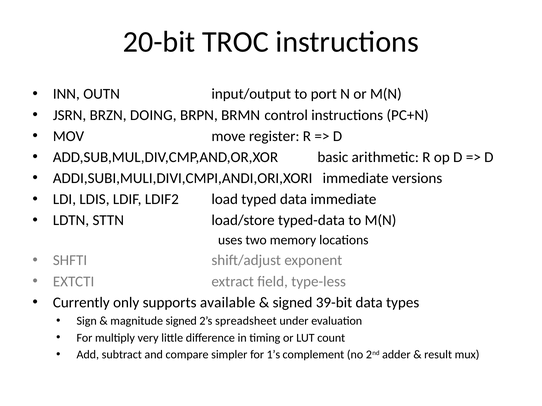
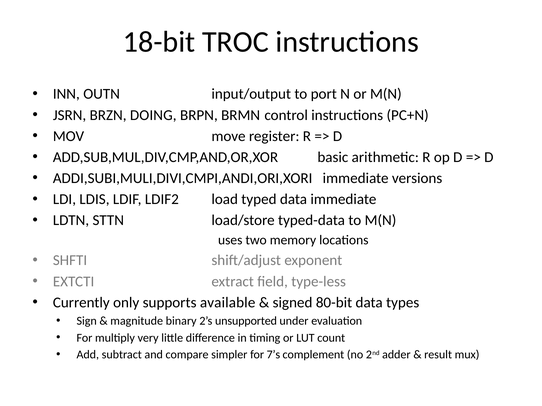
20-bit: 20-bit -> 18-bit
39-bit: 39-bit -> 80-bit
magnitude signed: signed -> binary
spreadsheet: spreadsheet -> unsupported
1’s: 1’s -> 7’s
